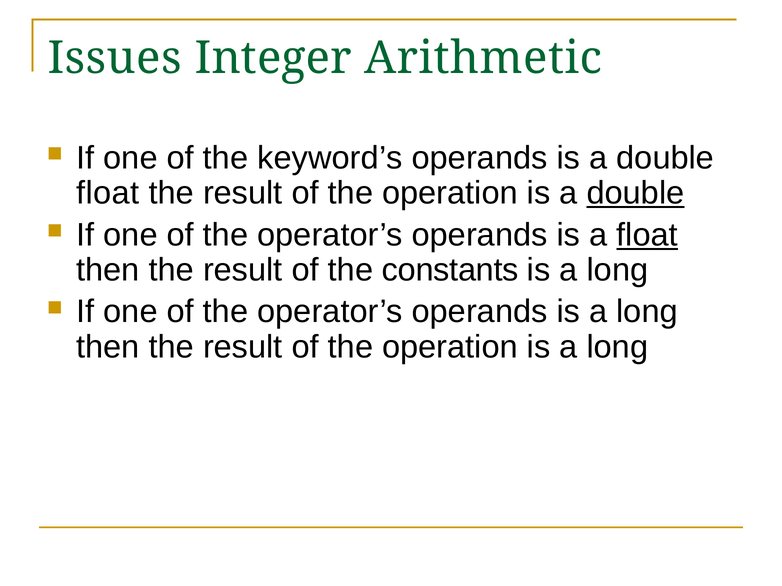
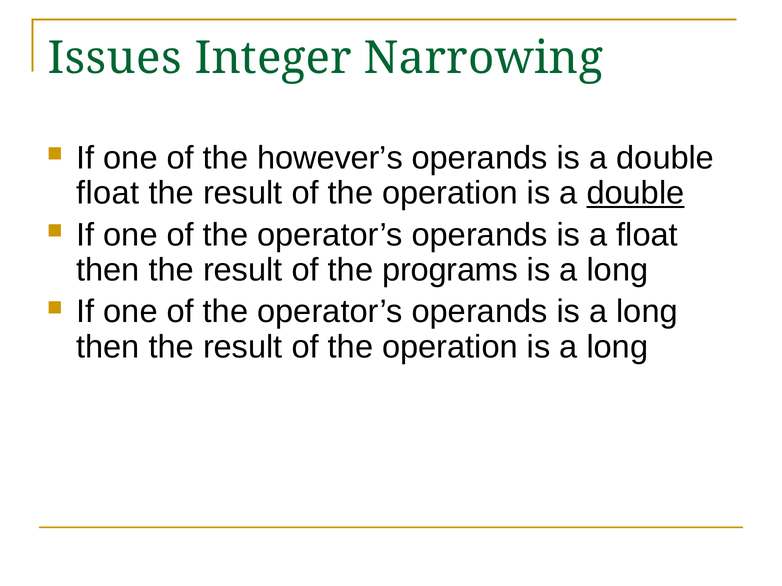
Arithmetic: Arithmetic -> Narrowing
keyword’s: keyword’s -> however’s
float at (647, 235) underline: present -> none
constants: constants -> programs
